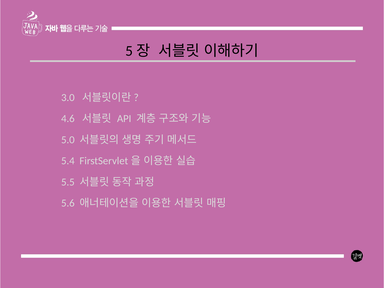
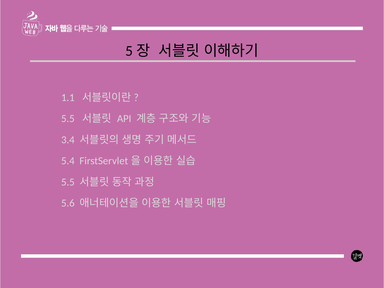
3.0: 3.0 -> 1.1
4.6 at (68, 119): 4.6 -> 5.5
5.0: 5.0 -> 3.4
